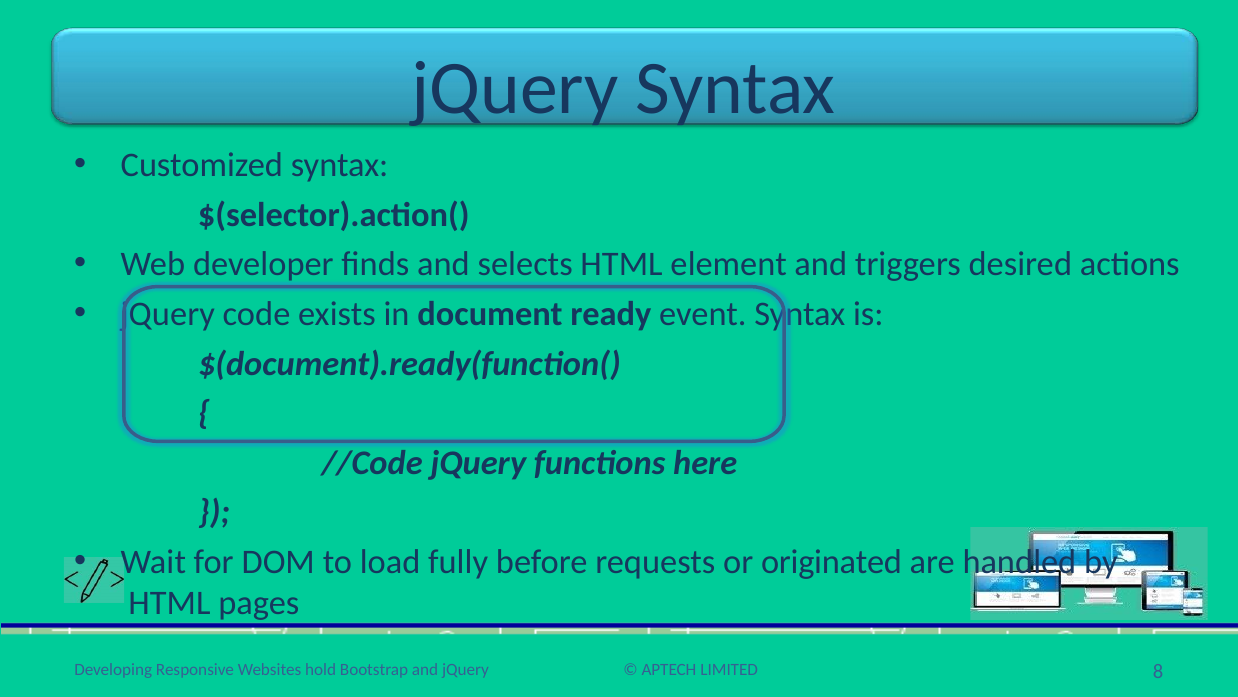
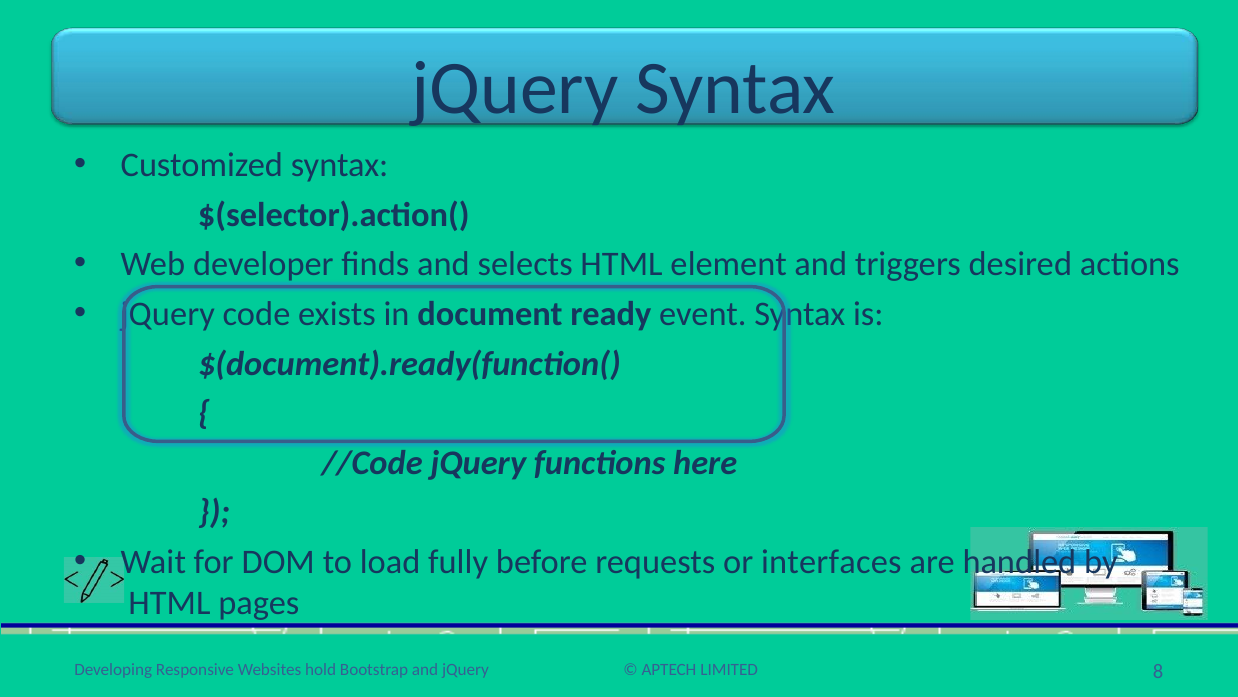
originated: originated -> interfaces
